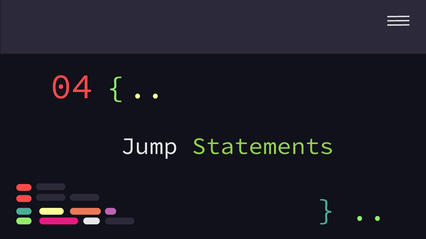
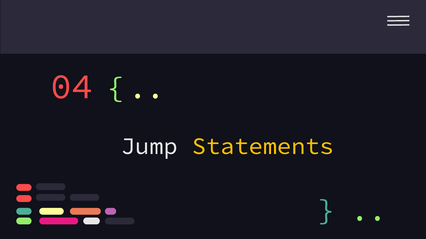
Statements colour: light green -> yellow
